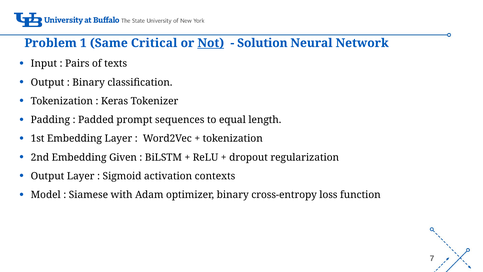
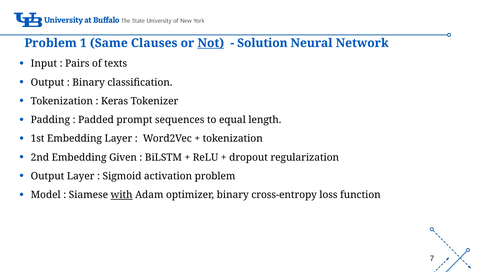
Critical: Critical -> Clauses
activation contexts: contexts -> problem
with underline: none -> present
